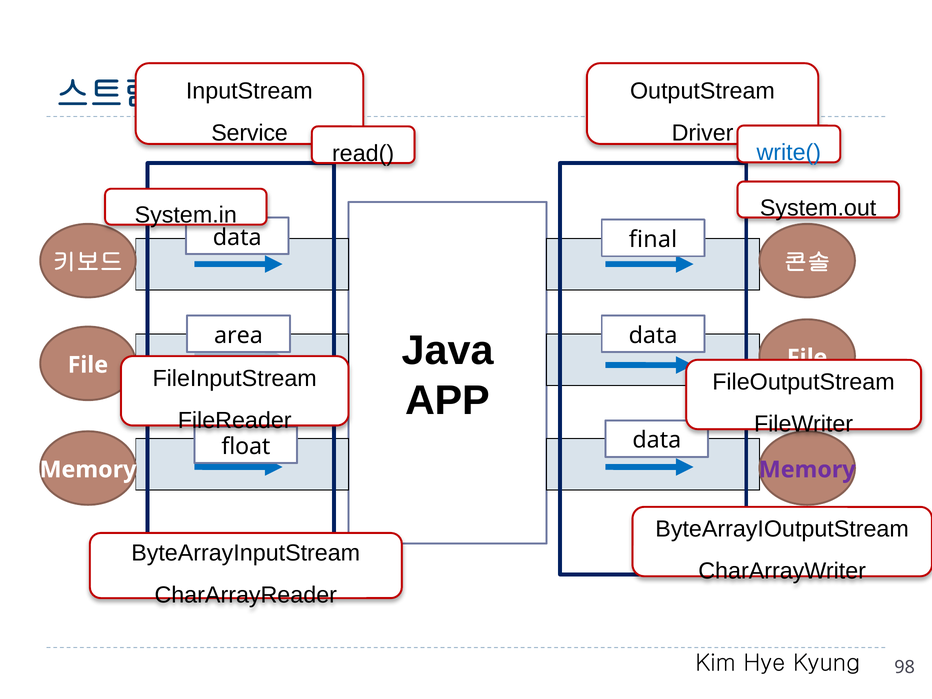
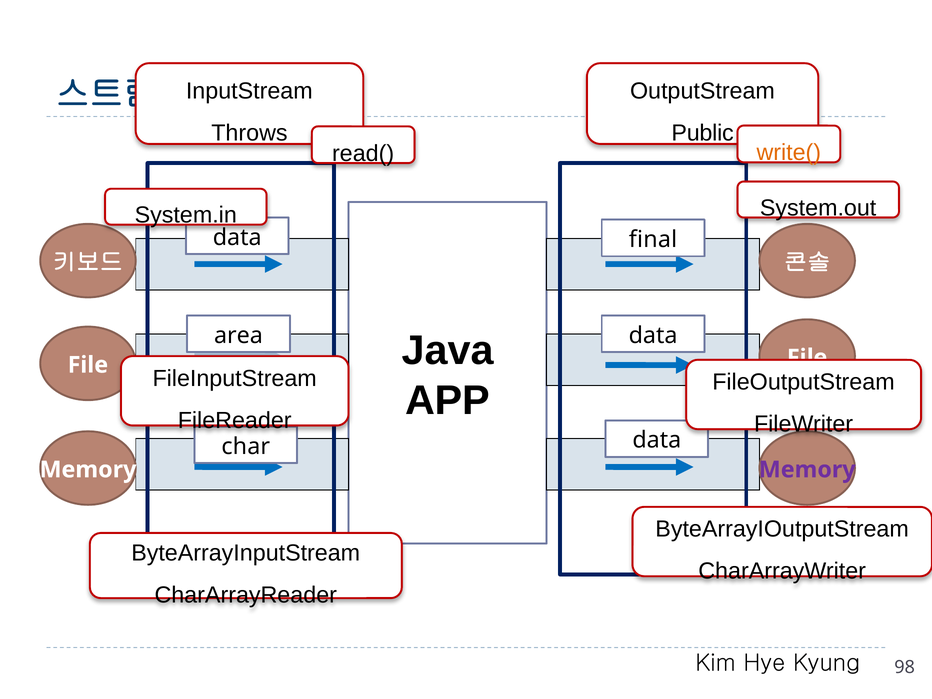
Service: Service -> Throws
Driver: Driver -> Public
write( colour: blue -> orange
float: float -> char
